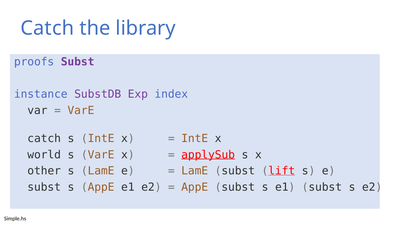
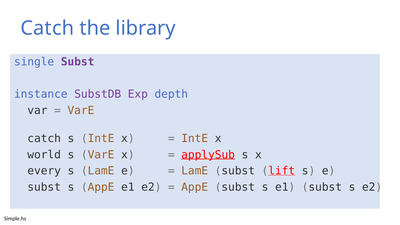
proofs: proofs -> single
index: index -> depth
other: other -> every
